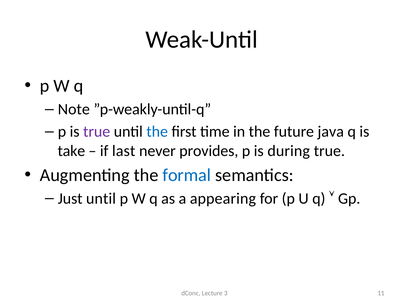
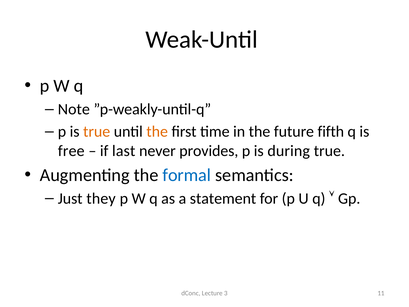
true at (97, 132) colour: purple -> orange
the at (157, 132) colour: blue -> orange
java: java -> fifth
take: take -> free
Just until: until -> they
appearing: appearing -> statement
